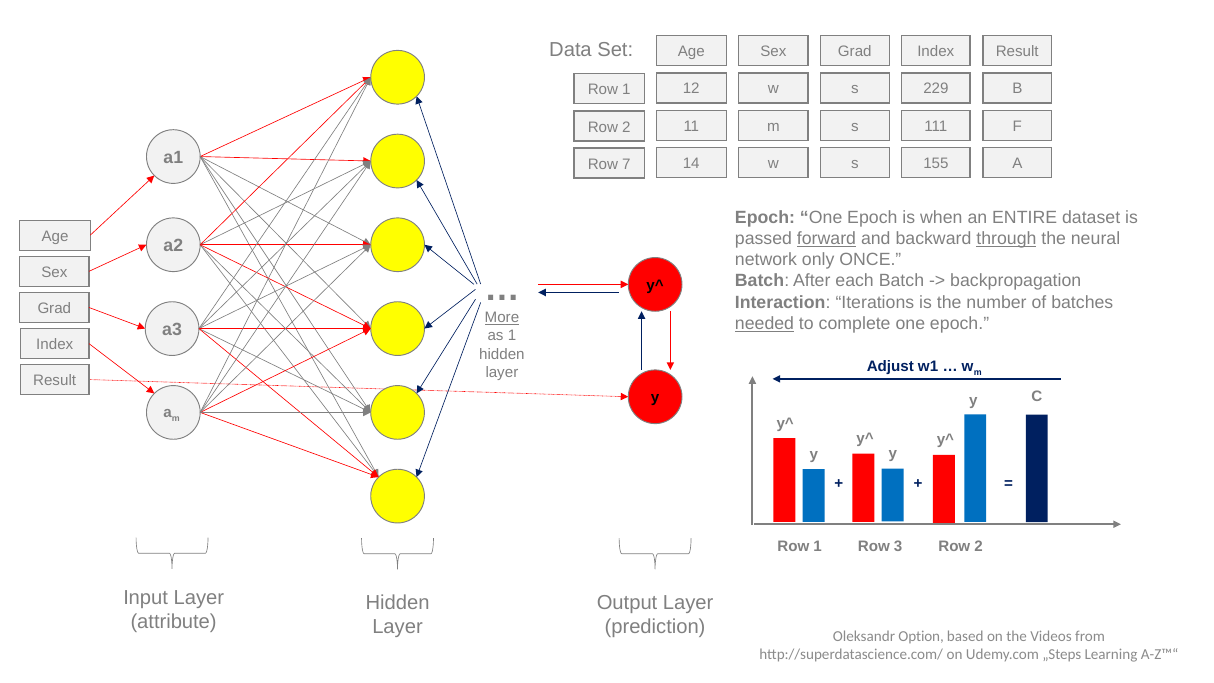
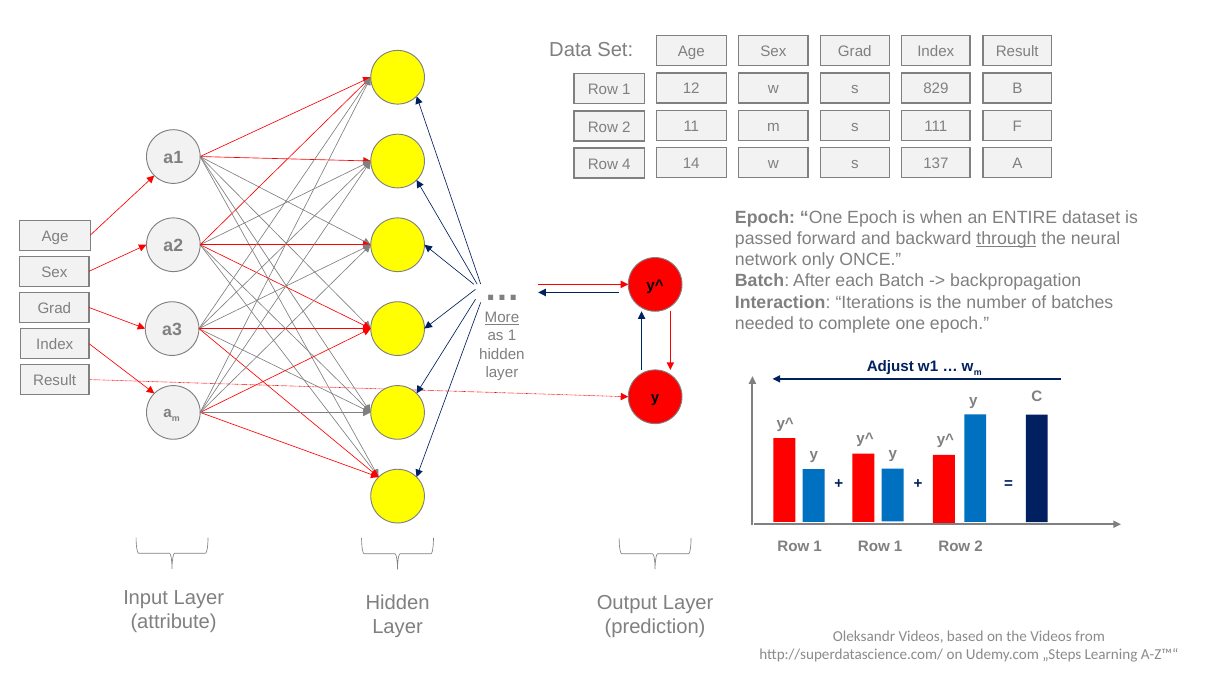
229: 229 -> 829
155: 155 -> 137
7: 7 -> 4
forward underline: present -> none
needed underline: present -> none
3 at (898, 546): 3 -> 1
Oleksandr Option: Option -> Videos
